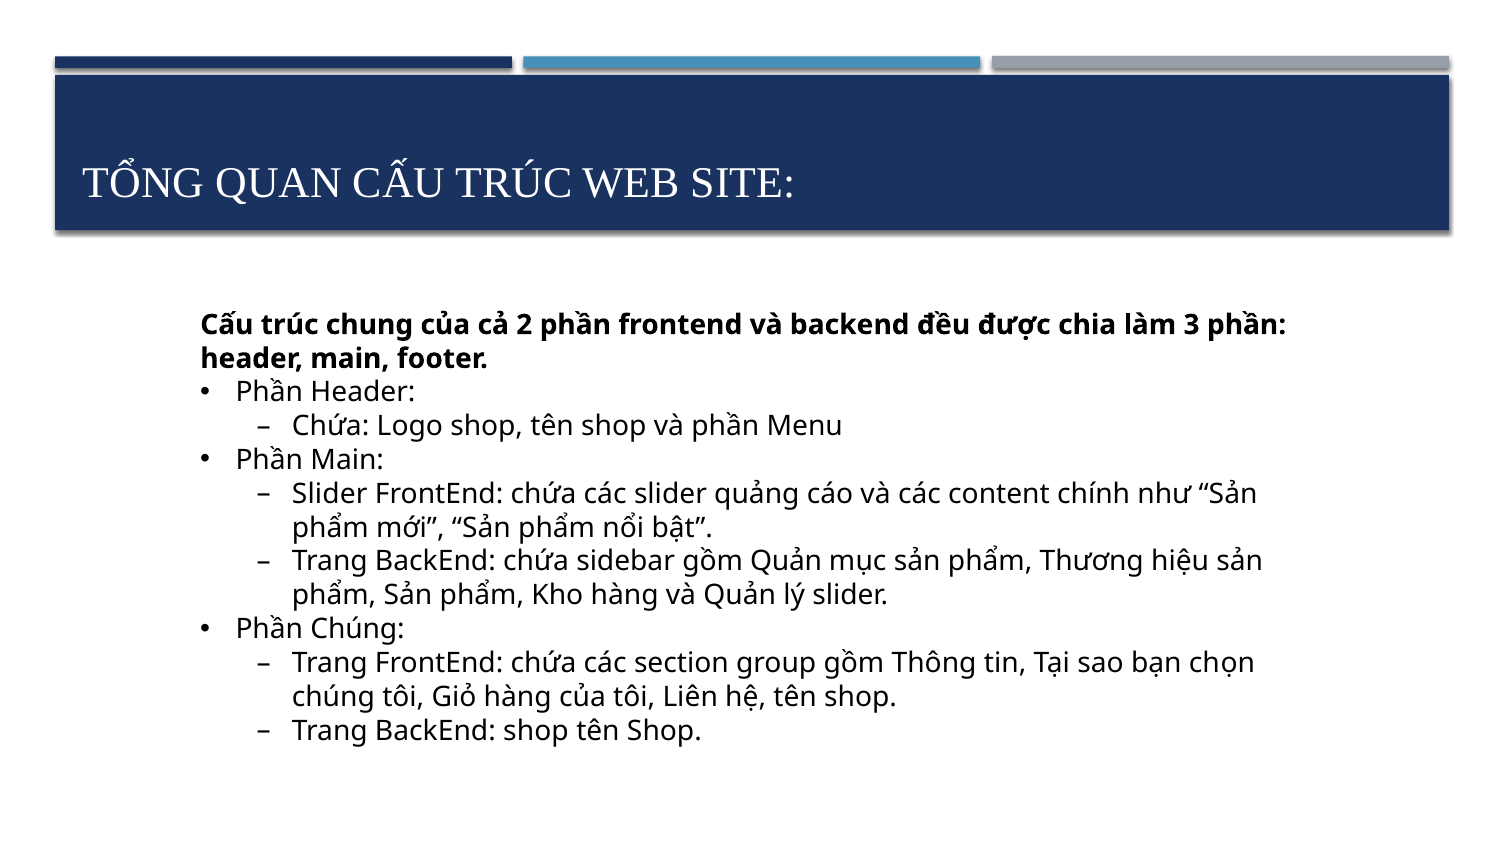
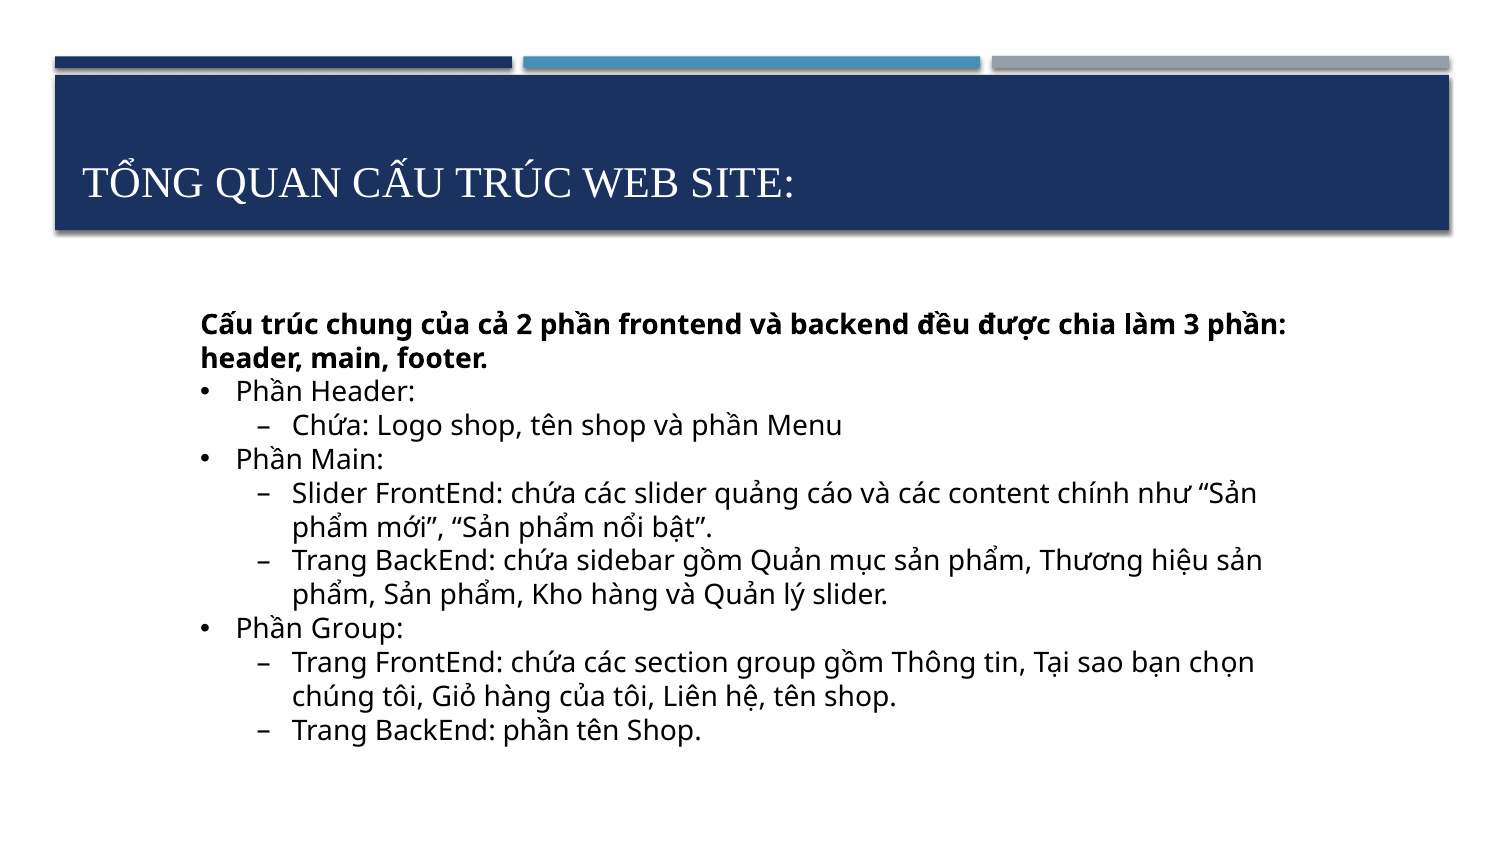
Phần Chúng: Chúng -> Group
BackEnd shop: shop -> phần
